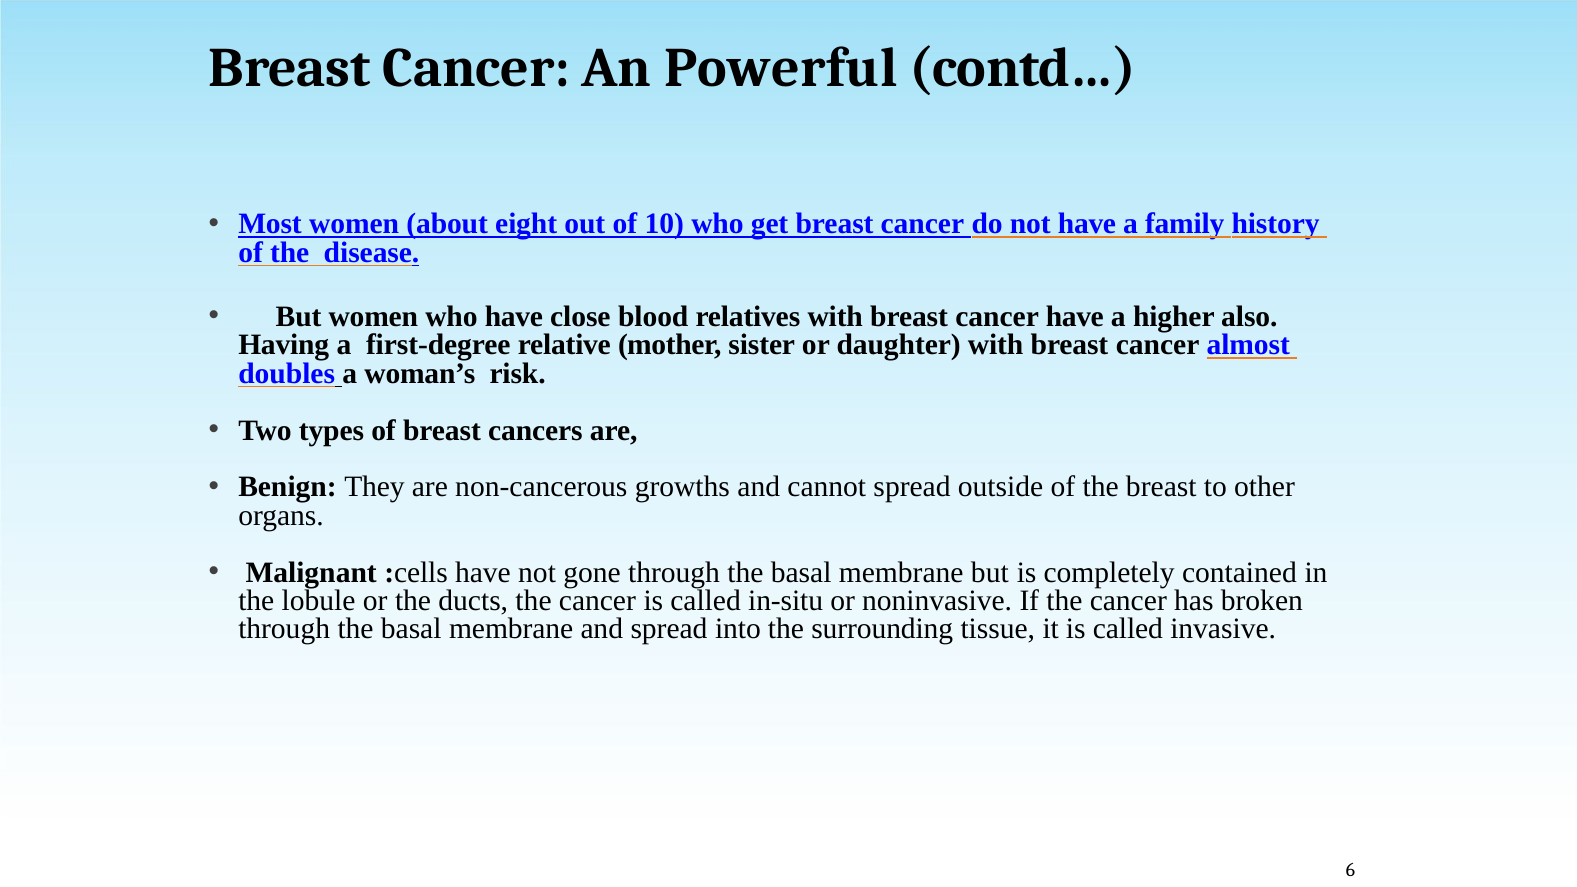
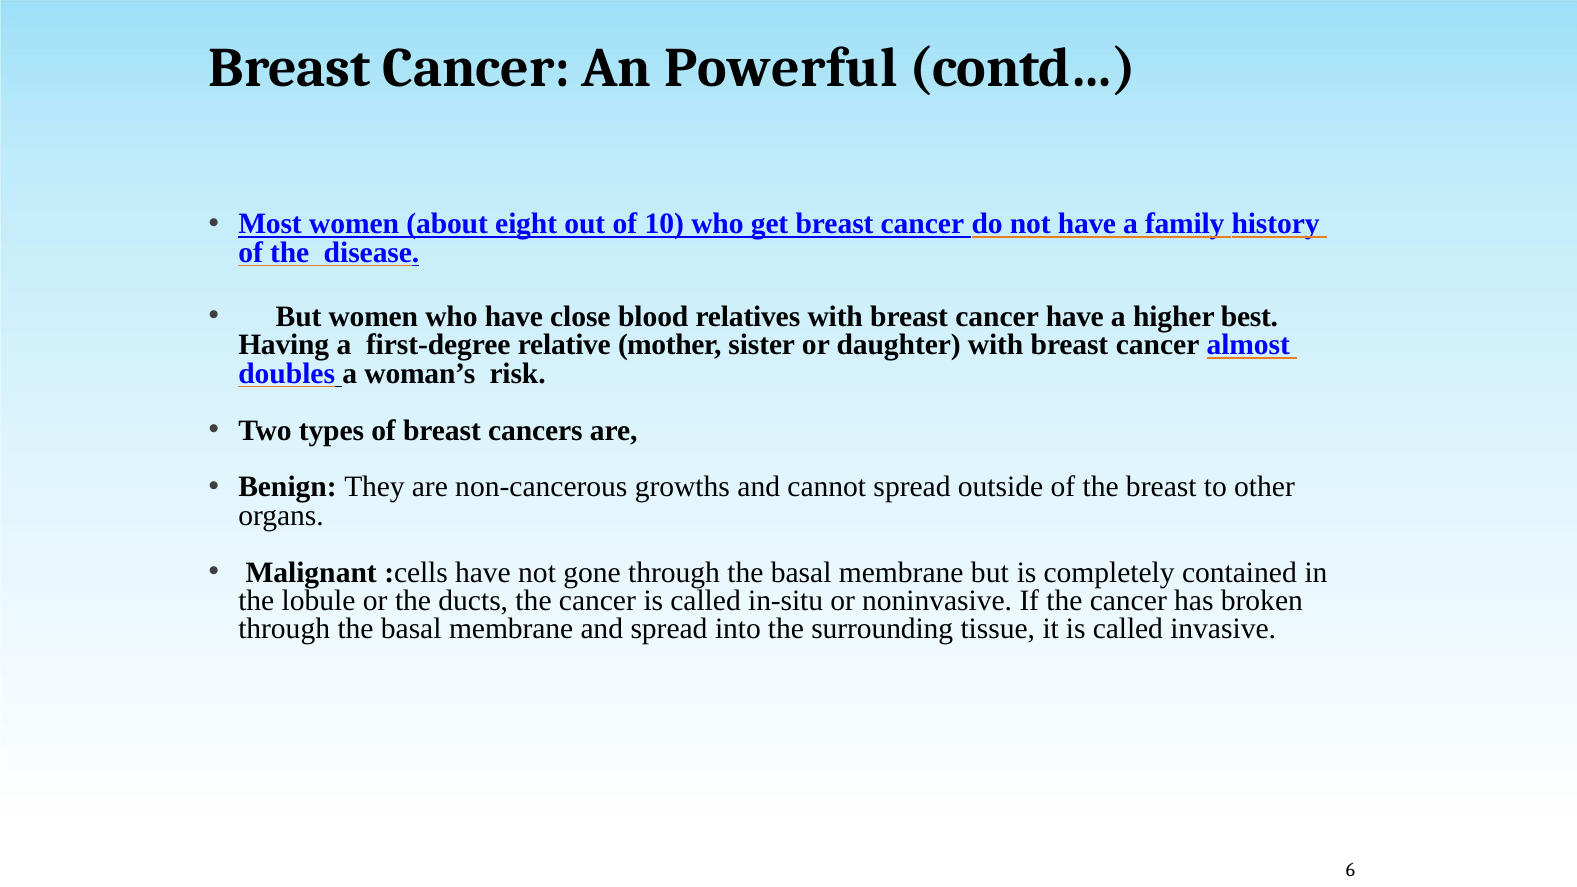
also: also -> best
